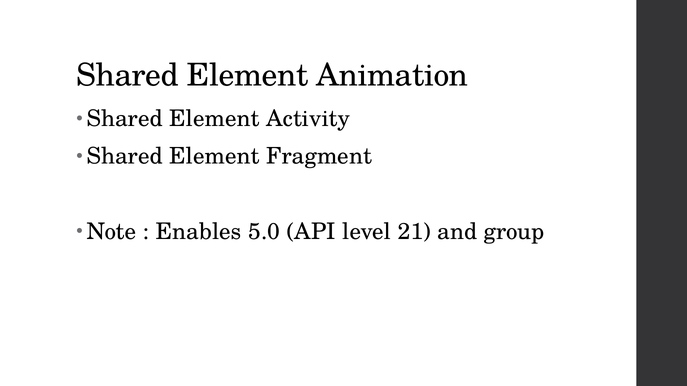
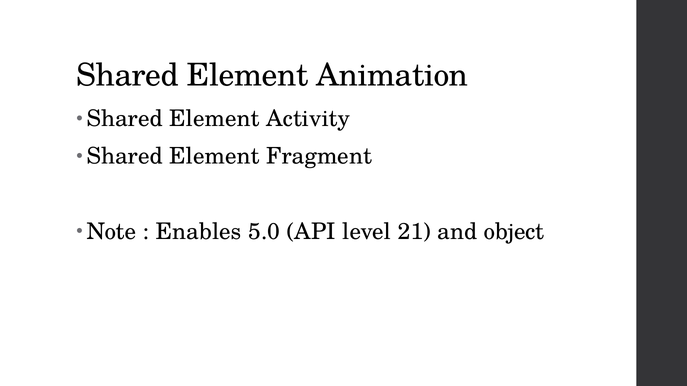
group: group -> object
